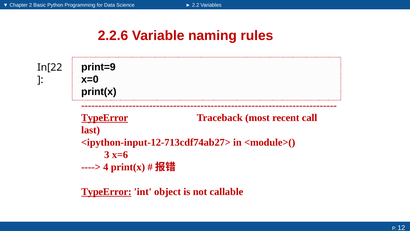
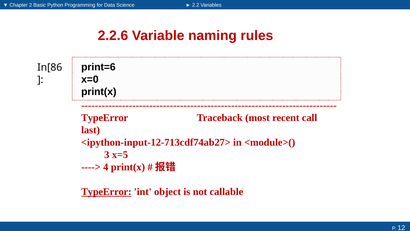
print=9: print=9 -> print=6
In[22: In[22 -> In[86
TypeError at (105, 118) underline: present -> none
x=6: x=6 -> x=5
